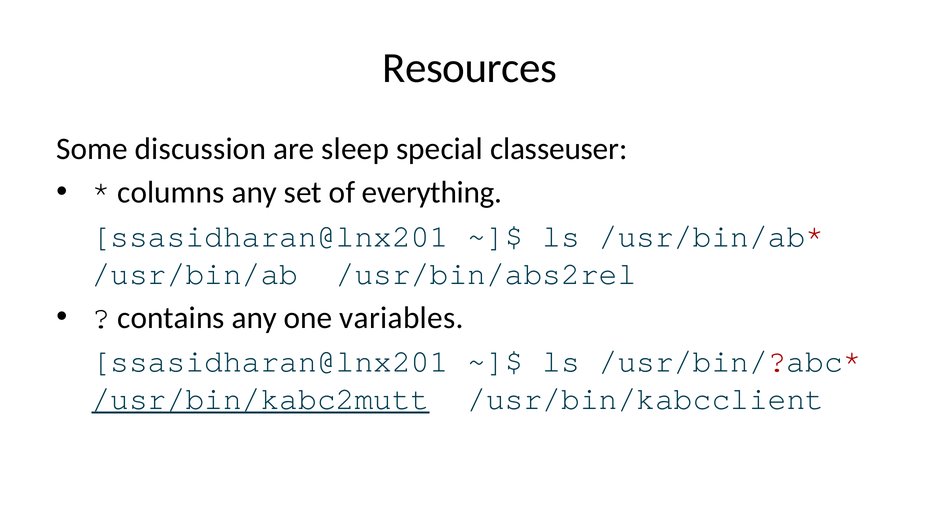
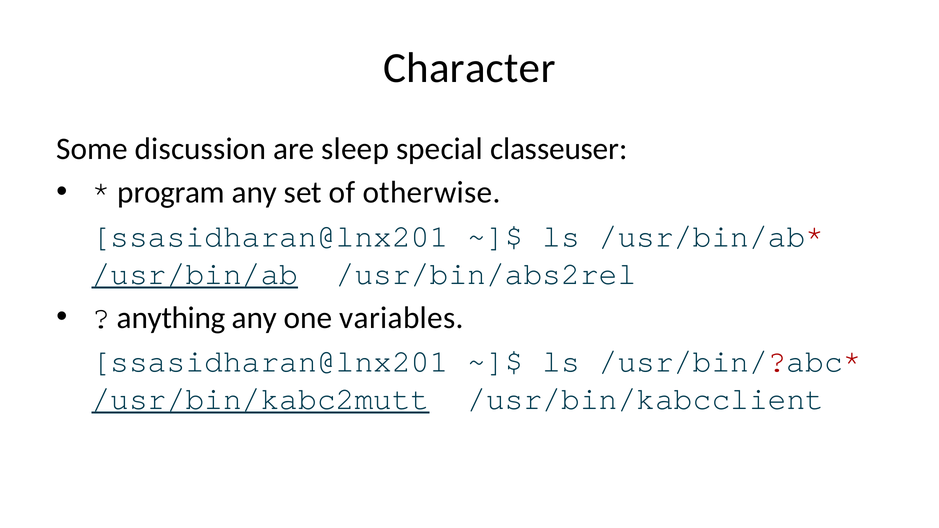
Resources: Resources -> Character
columns: columns -> program
everything: everything -> otherwise
/usr/bin/ab underline: none -> present
contains: contains -> anything
